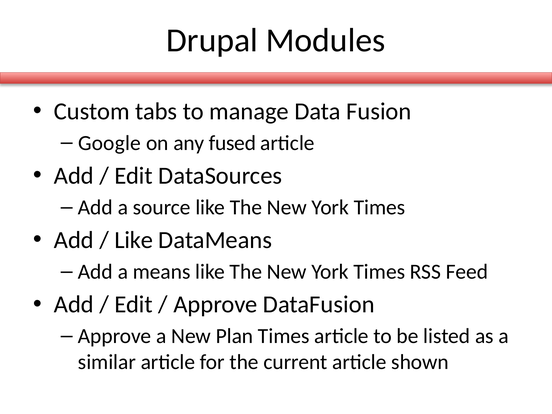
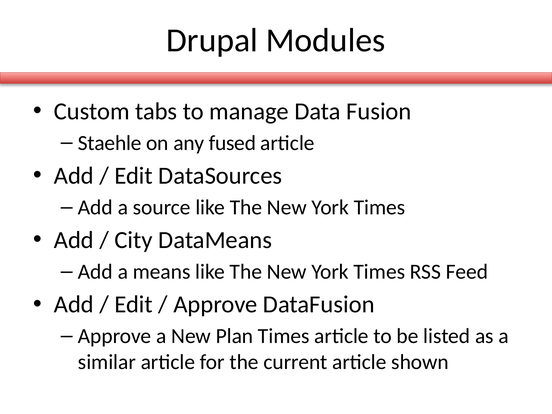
Google: Google -> Staehle
Like at (134, 240): Like -> City
